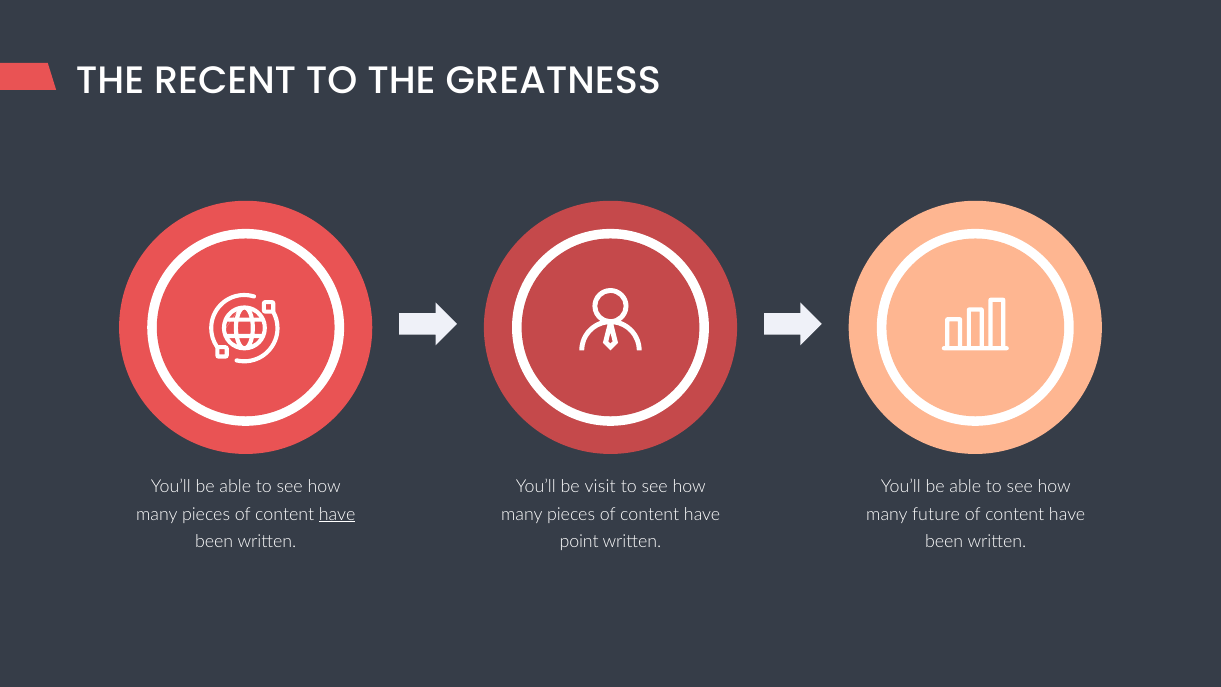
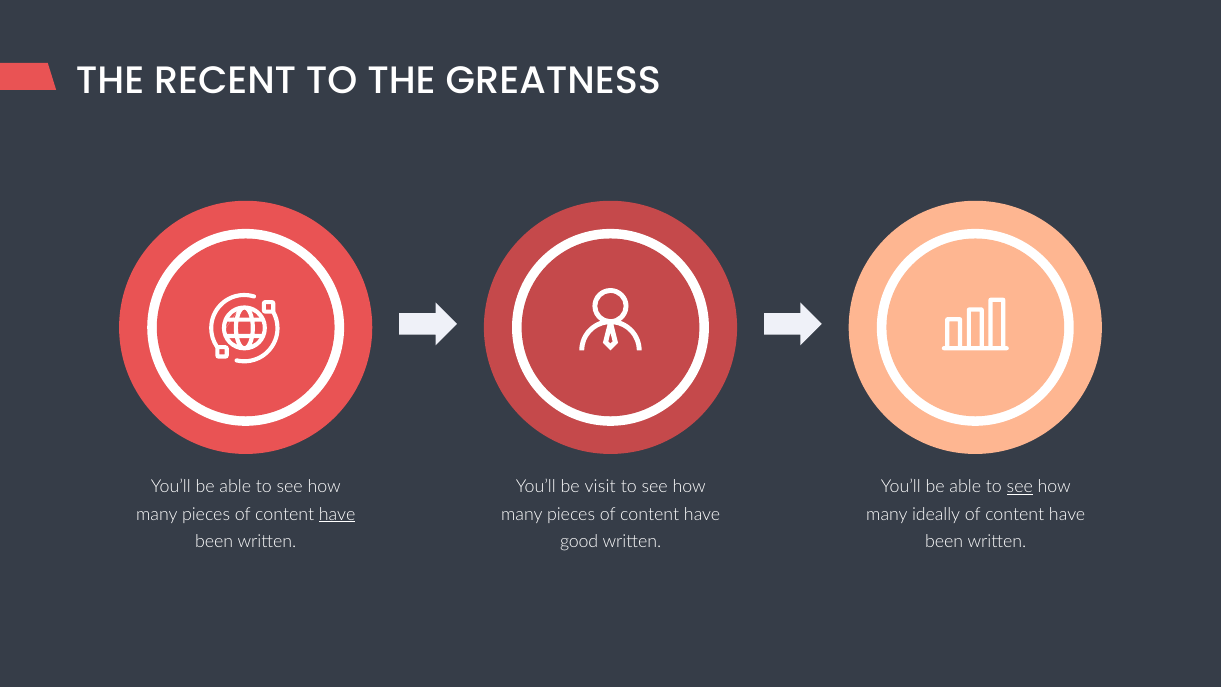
see at (1020, 487) underline: none -> present
future: future -> ideally
point: point -> good
